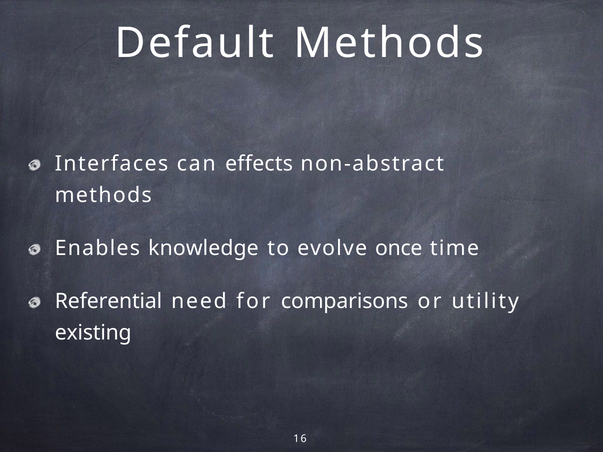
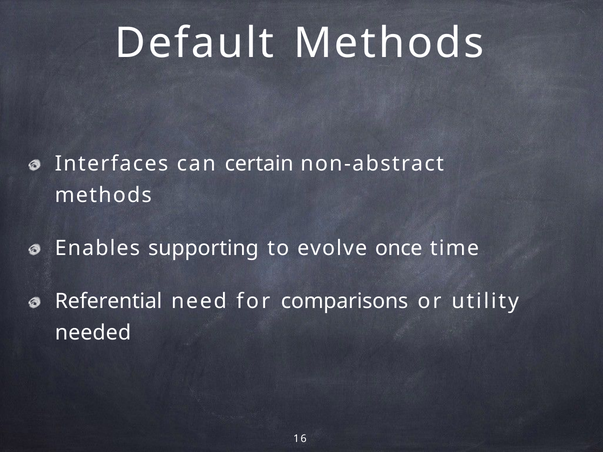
effects: effects -> certain
knowledge: knowledge -> supporting
existing: existing -> needed
